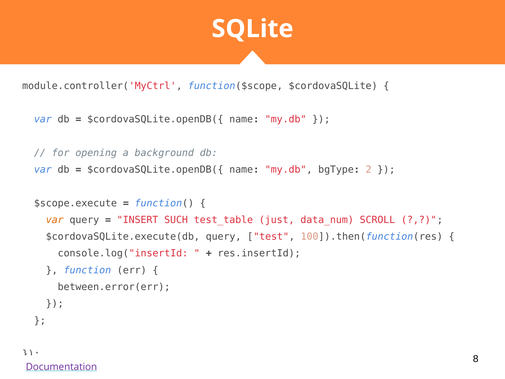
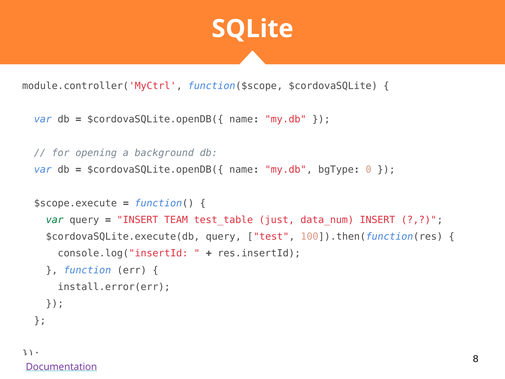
2: 2 -> 0
var at (55, 220) colour: orange -> green
SUCH: SUCH -> TEAM
data_num SCROLL: SCROLL -> INSERT
between.error(err: between.error(err -> install.error(err
